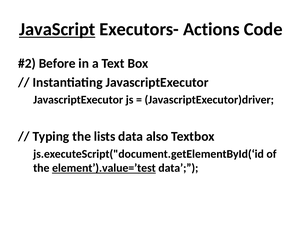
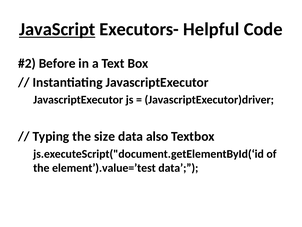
Actions: Actions -> Helpful
lists: lists -> size
element’).value=’test underline: present -> none
